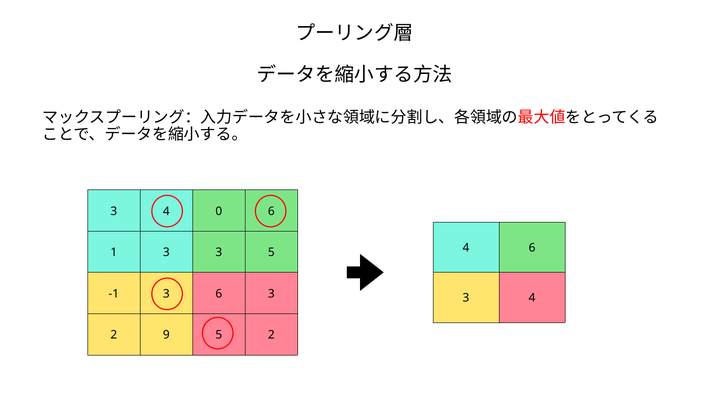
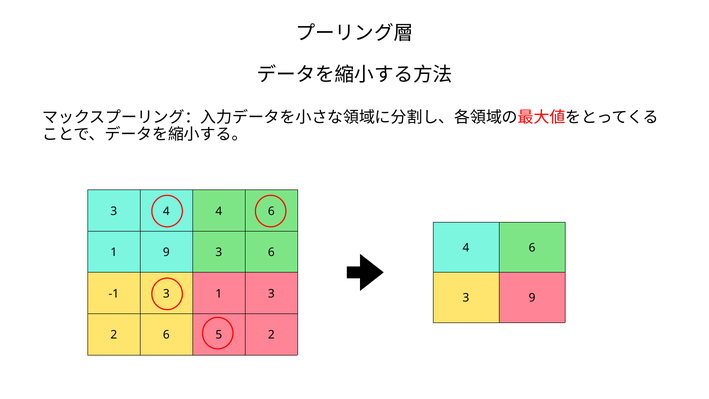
4 0: 0 -> 4
1 3: 3 -> 9
3 5: 5 -> 6
3 6: 6 -> 1
4 at (532, 298): 4 -> 9
2 9: 9 -> 6
